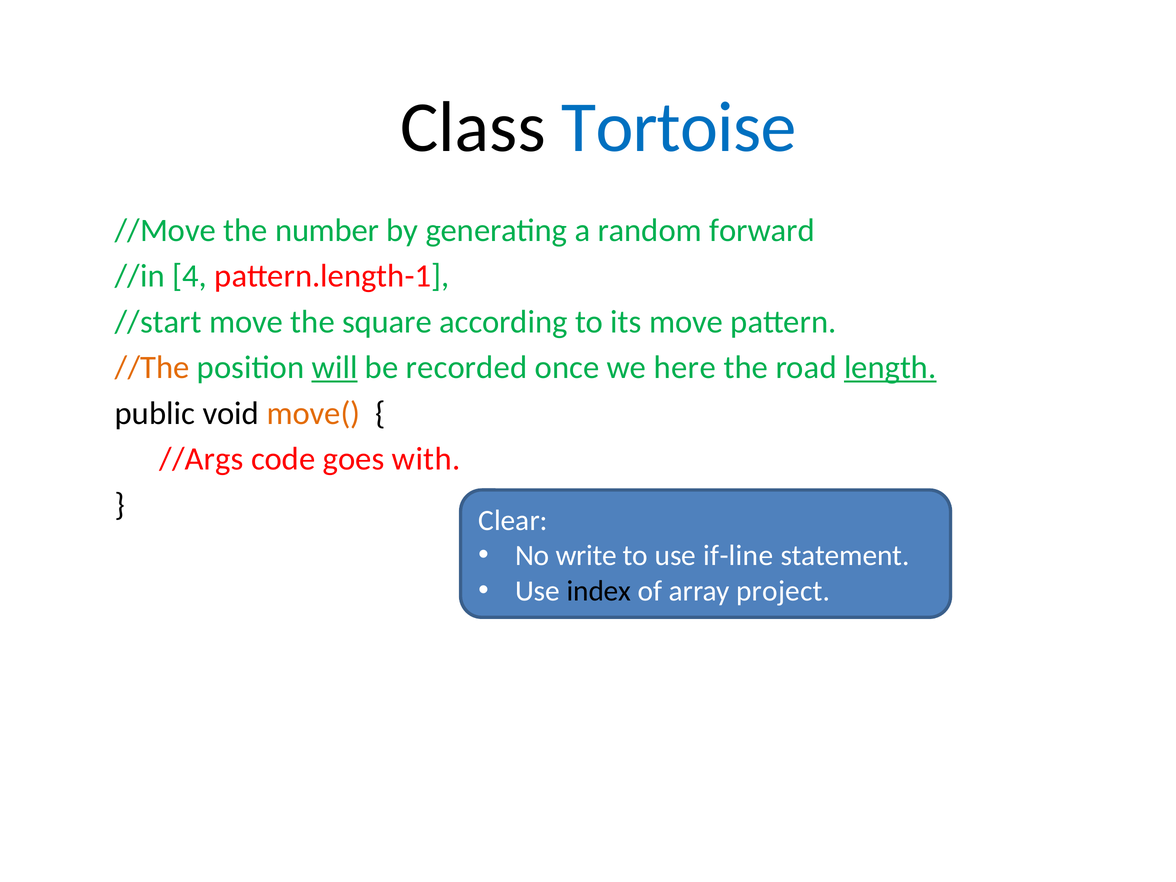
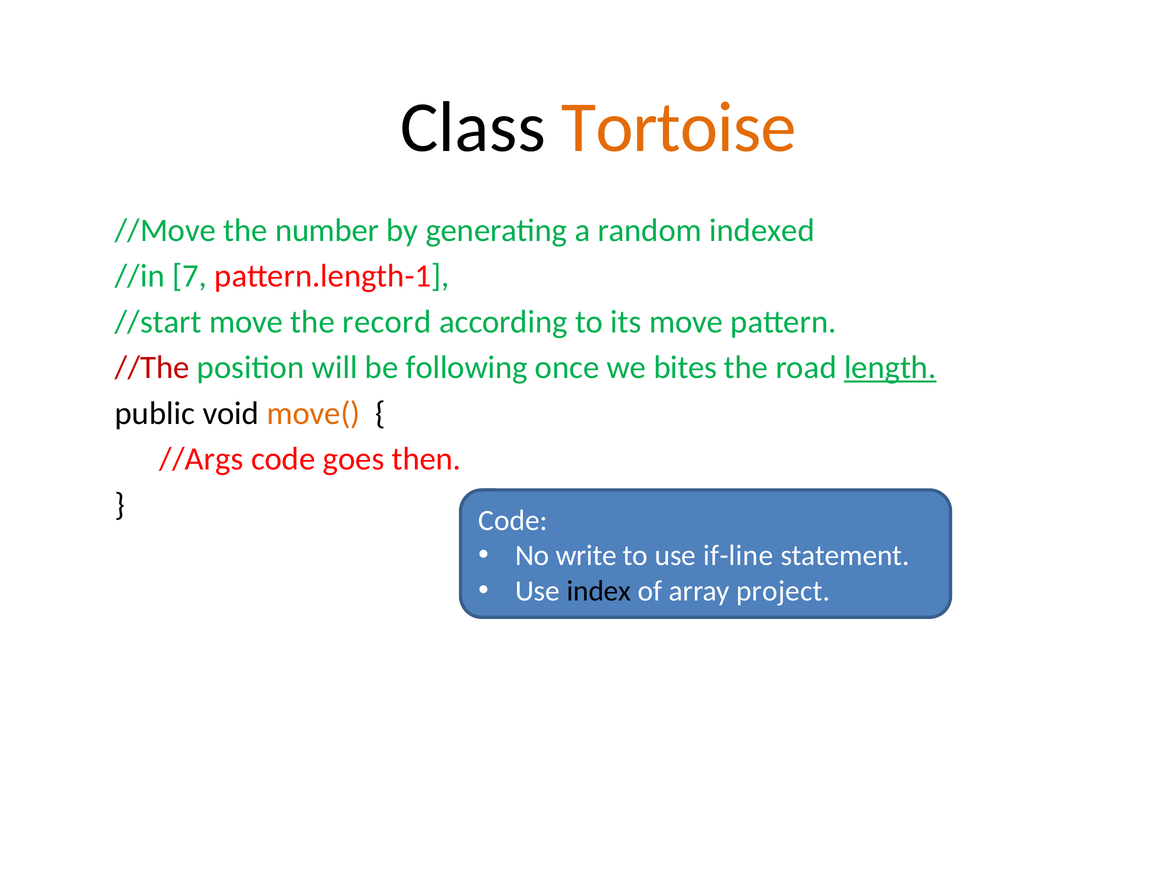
Tortoise colour: blue -> orange
forward: forward -> indexed
4: 4 -> 7
square: square -> record
//The colour: orange -> red
will underline: present -> none
recorded: recorded -> following
here: here -> bites
with: with -> then
Clear at (513, 520): Clear -> Code
